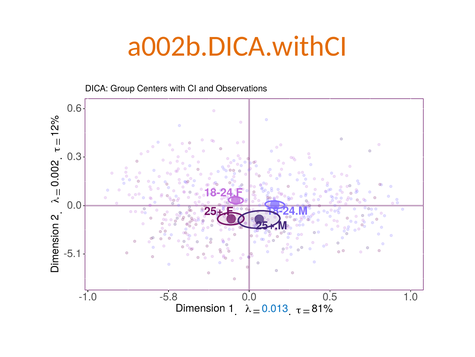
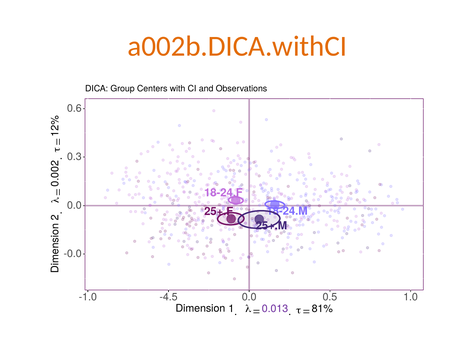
-5.1: -5.1 -> -0.0
-5.8: -5.8 -> -4.5
0.013 colour: blue -> purple
